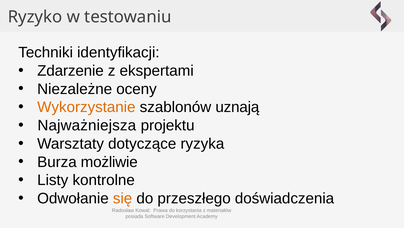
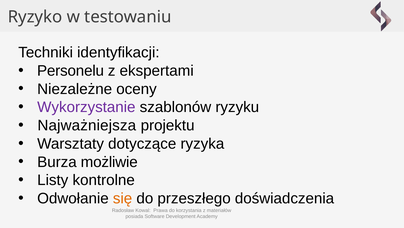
Zdarzenie: Zdarzenie -> Personelu
Wykorzystanie colour: orange -> purple
uznają: uznają -> ryzyku
